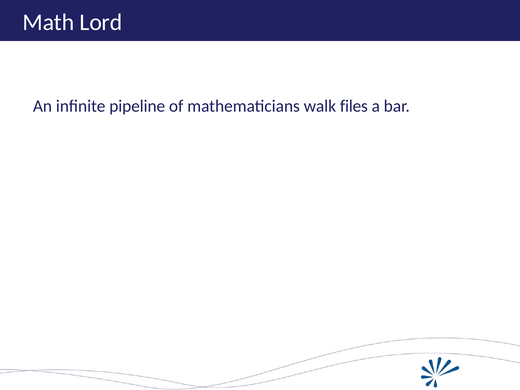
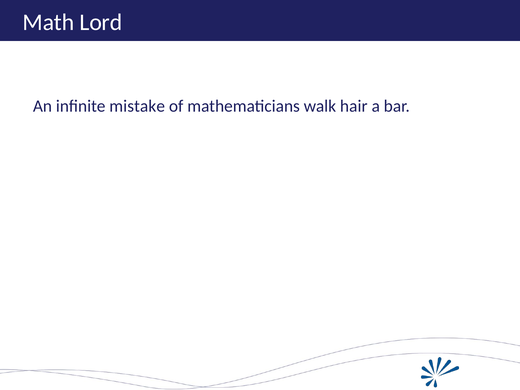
pipeline: pipeline -> mistake
files: files -> hair
